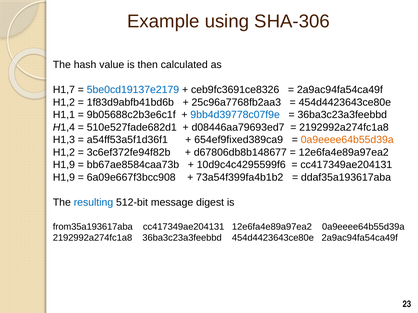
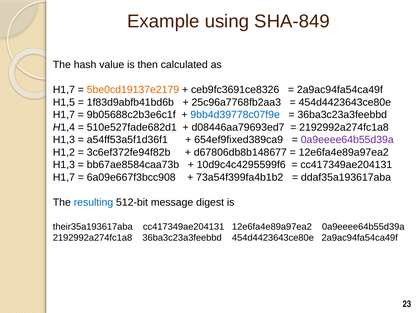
SHA-306: SHA-306 -> SHA-849
5be0cd19137e2179 colour: blue -> orange
H1,2 at (64, 102): H1,2 -> H1,5
H1,1 at (64, 115): H1,1 -> H1,7
0a9eeee64b55d39a at (347, 140) colour: orange -> purple
H1,9 at (64, 165): H1,9 -> H1,3
H1,9 at (64, 178): H1,9 -> H1,7
from35a193617aba: from35a193617aba -> their35a193617aba
